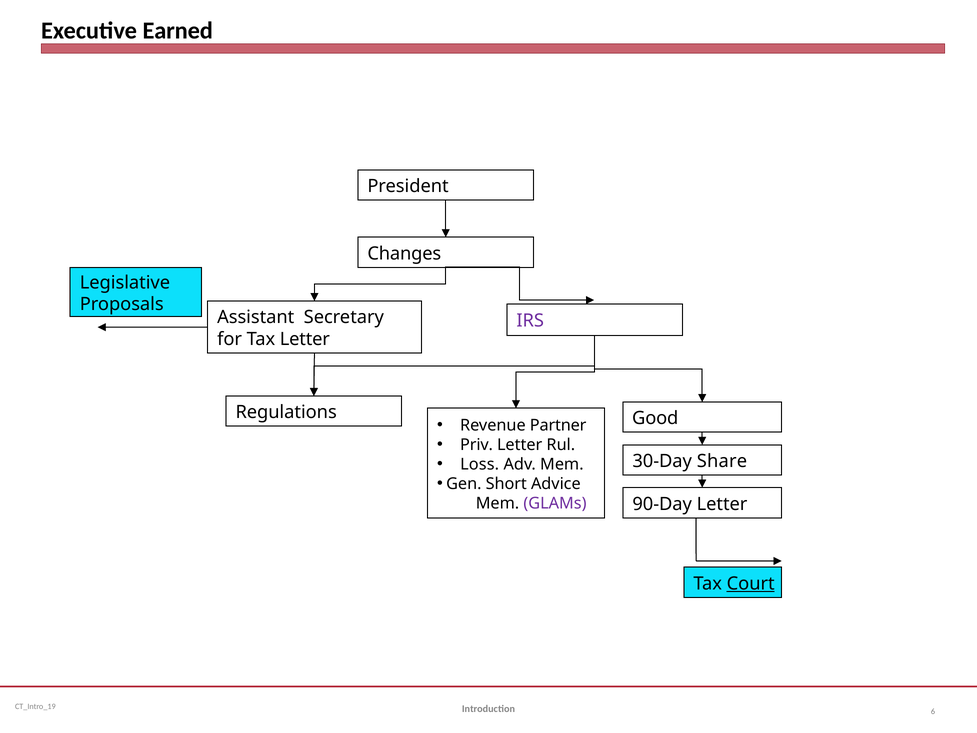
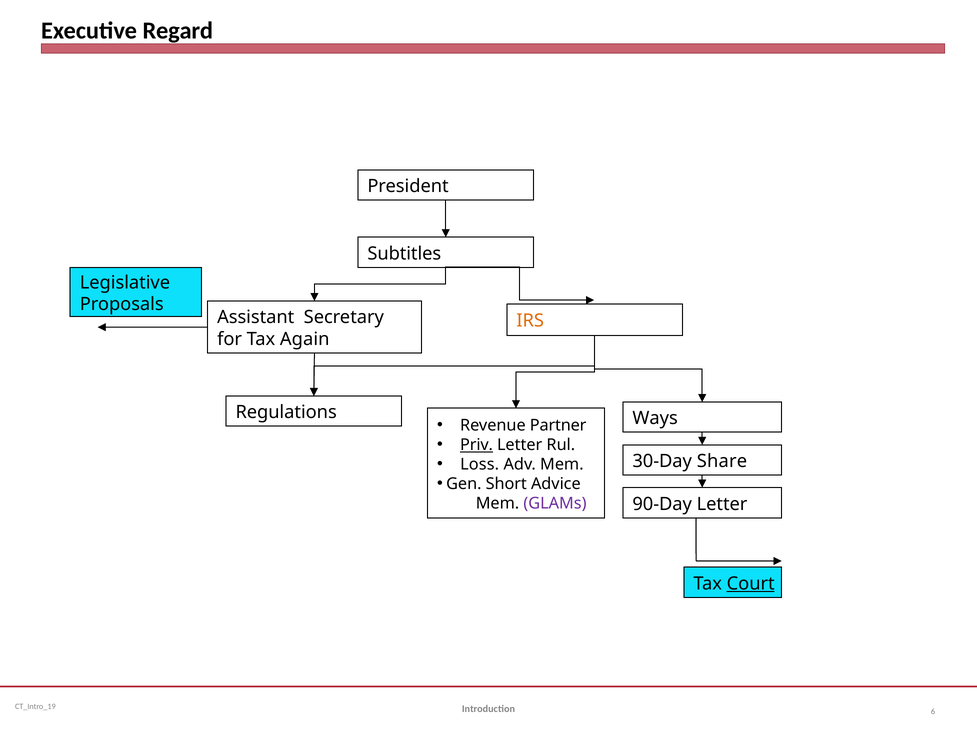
Earned: Earned -> Regard
Changes: Changes -> Subtitles
IRS colour: purple -> orange
Tax Letter: Letter -> Again
Good: Good -> Ways
Priv underline: none -> present
